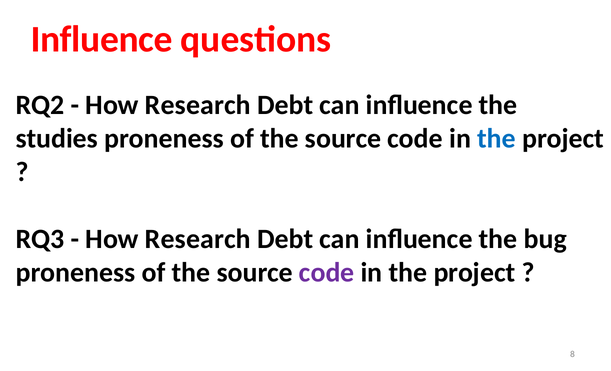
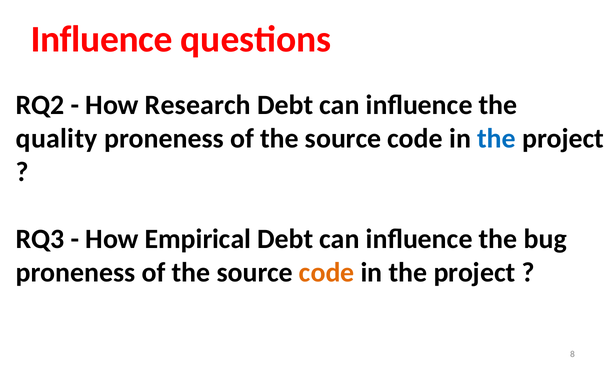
studies: studies -> quality
Research at (198, 239): Research -> Empirical
code at (327, 272) colour: purple -> orange
